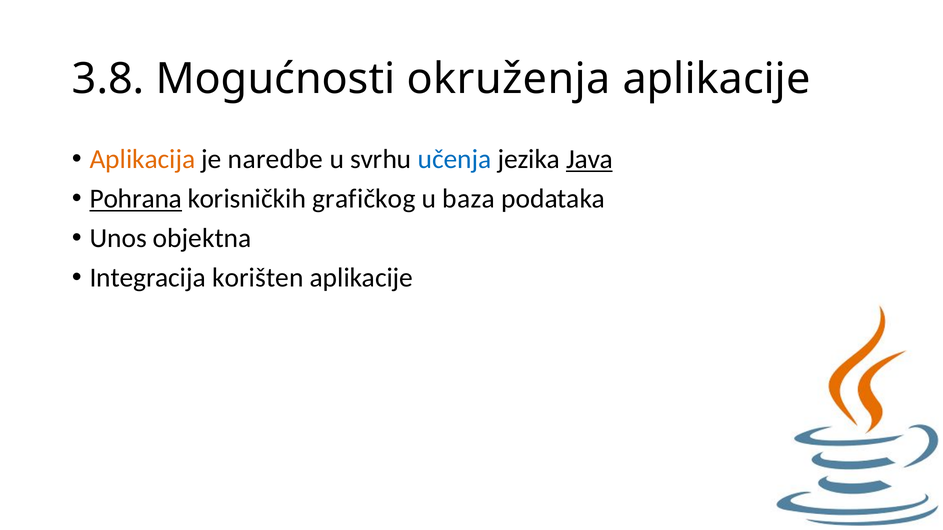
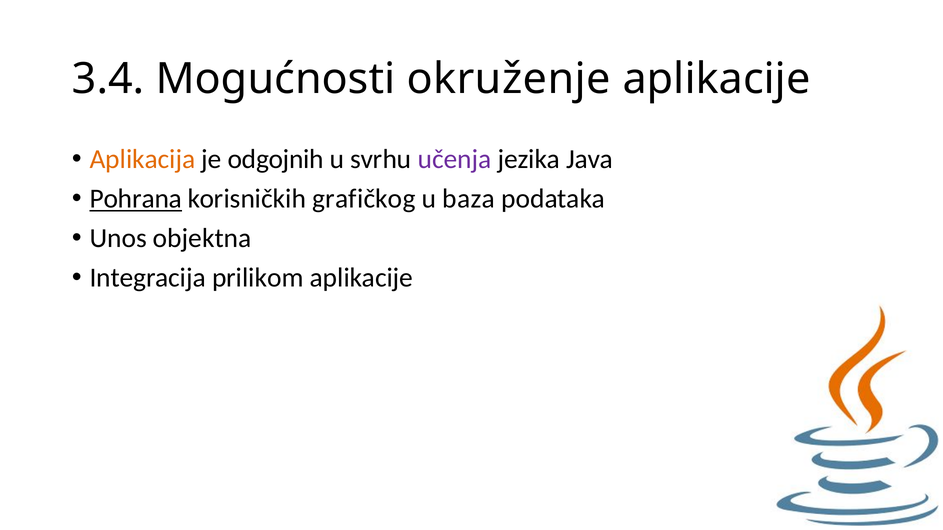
3.8: 3.8 -> 3.4
okruženja: okruženja -> okruženje
naredbe: naredbe -> odgojnih
učenja colour: blue -> purple
Java underline: present -> none
korišten: korišten -> prilikom
